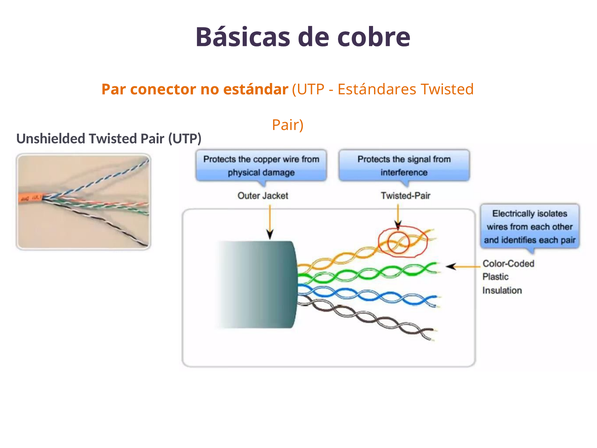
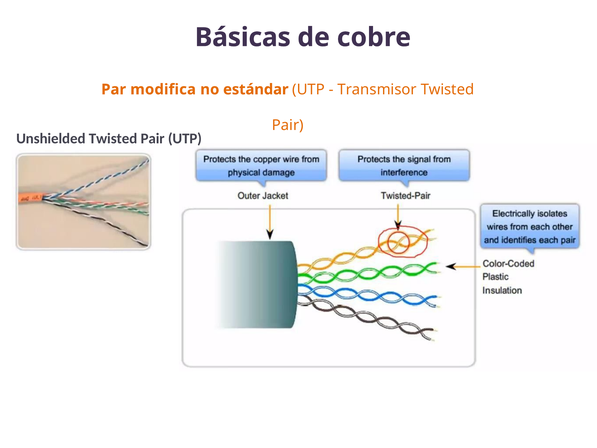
conector: conector -> modifica
Estándares: Estándares -> Transmisor
